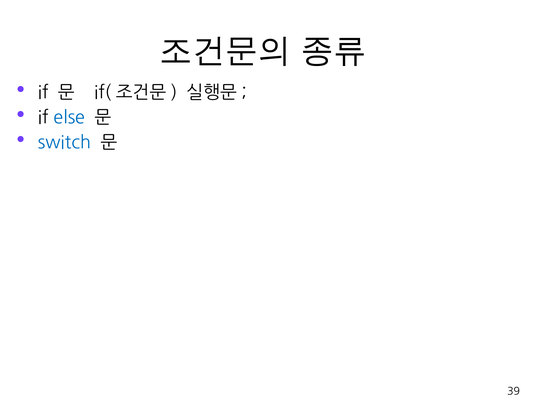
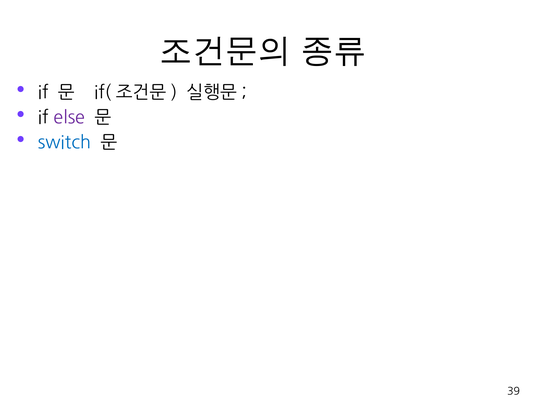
else colour: blue -> purple
